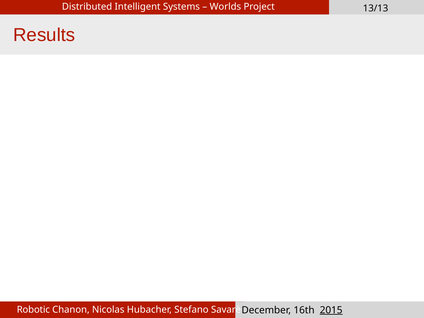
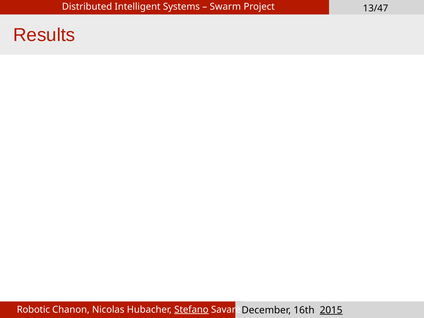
Worlds: Worlds -> Swarm
13/13: 13/13 -> 13/47
Stefano underline: none -> present
